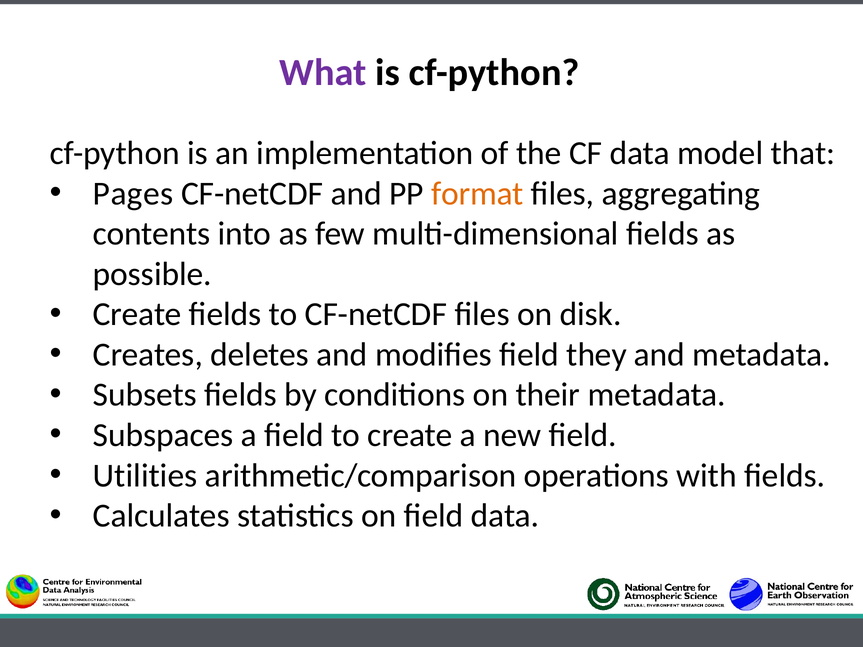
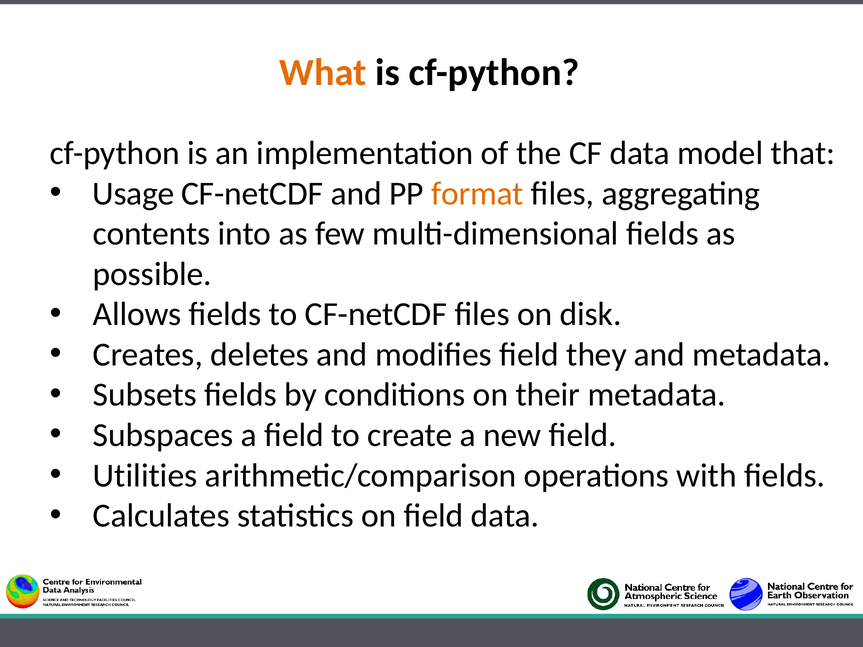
What colour: purple -> orange
Pages: Pages -> Usage
Create at (137, 314): Create -> Allows
